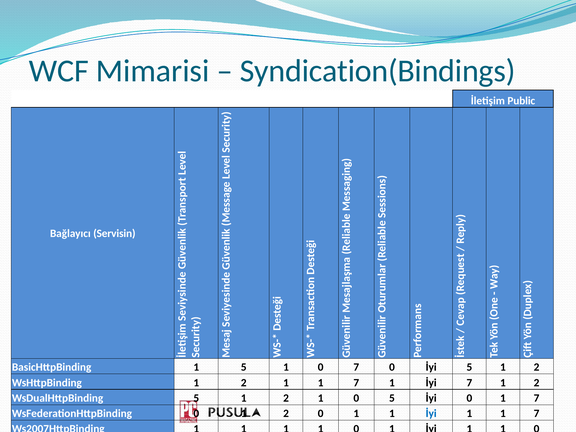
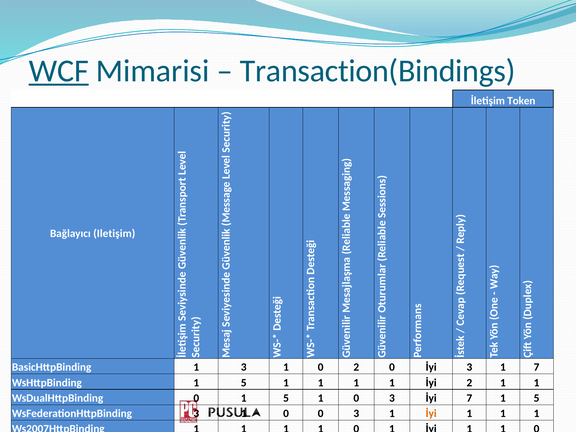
WCF underline: none -> present
Syndication(Bindings: Syndication(Bindings -> Transaction(Bindings
Public: Public -> Token
Servisin: Servisin -> Iletişim
1 5: 5 -> 3
0 7: 7 -> 2
İyi 5: 5 -> 3
2 at (537, 367): 2 -> 7
WsHttpBinding 1 2: 2 -> 5
7 at (356, 383): 7 -> 1
İyi 7: 7 -> 2
2 at (537, 383): 2 -> 1
WsDualHttpBinding 5: 5 -> 0
2 at (286, 398): 2 -> 5
1 0 5: 5 -> 3
0 at (469, 398): 0 -> 7
7 at (537, 398): 7 -> 5
WsFederationHttpBinding 0: 0 -> 3
2 at (286, 413): 2 -> 0
1 at (356, 413): 1 -> 3
İyi at (431, 413) colour: blue -> orange
7 at (537, 413): 7 -> 1
